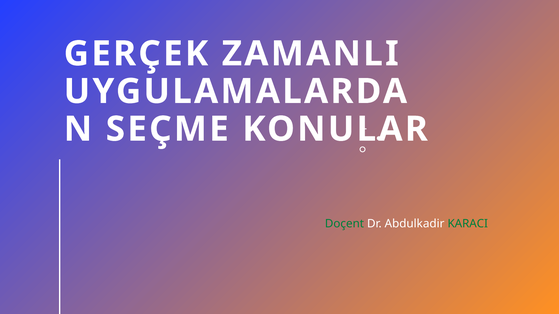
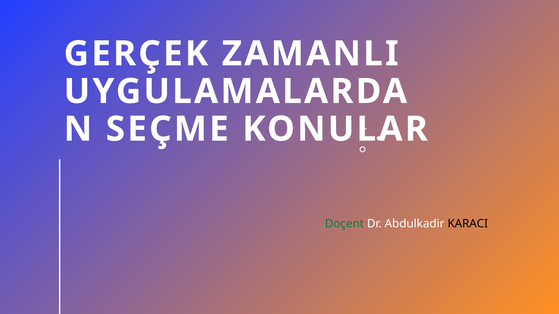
KARACI colour: green -> black
